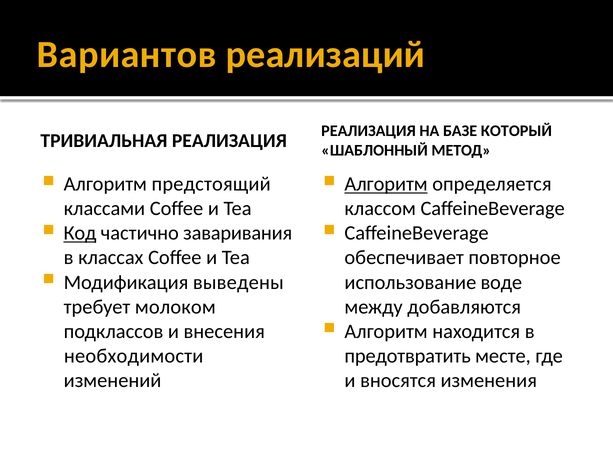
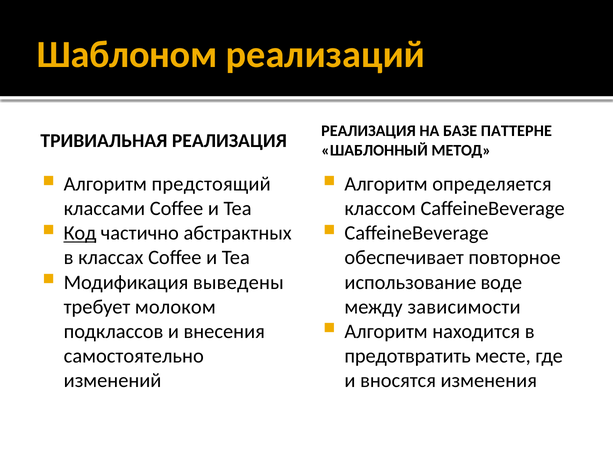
Вариантов: Вариантов -> Шаблоном
КОТОРЫЙ: КОТОРЫЙ -> ПАТТЕРНЕ
Алгоритм at (386, 184) underline: present -> none
заваривания: заваривания -> абстрактных
добавляются: добавляются -> зависимости
необходимости: необходимости -> самостоятельно
